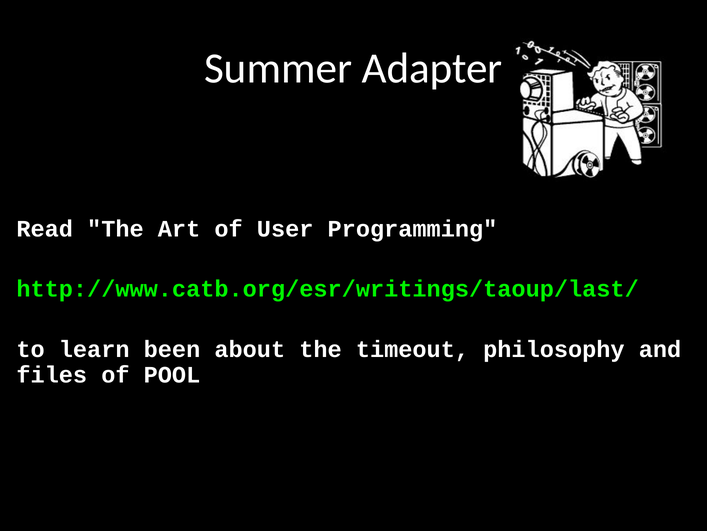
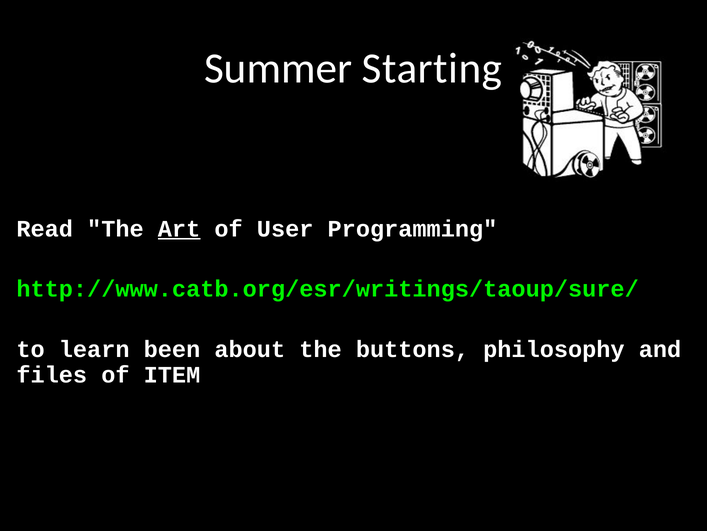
Adapter: Adapter -> Starting
Art underline: none -> present
http://www.catb.org/esr/writings/taoup/last/: http://www.catb.org/esr/writings/taoup/last/ -> http://www.catb.org/esr/writings/taoup/sure/
timeout: timeout -> buttons
POOL: POOL -> ITEM
